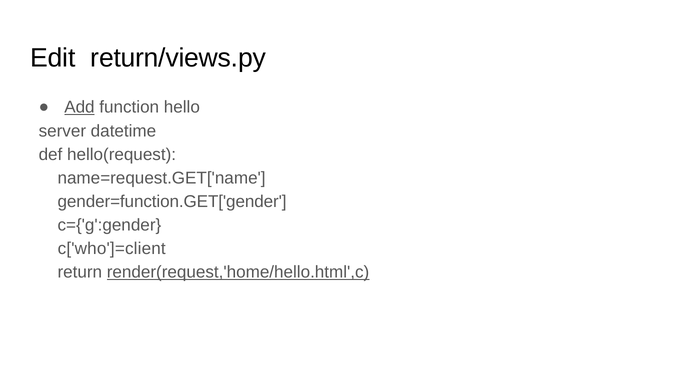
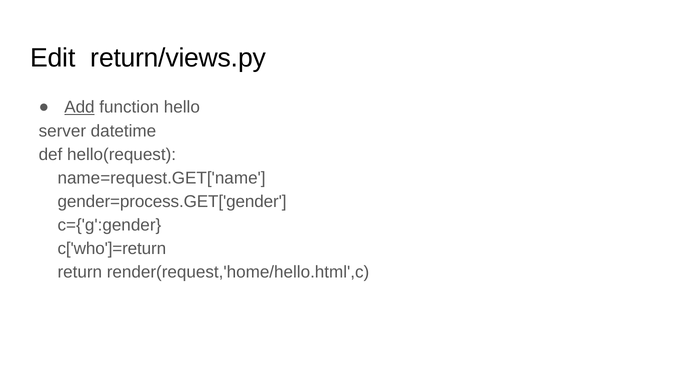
gender=function.GET['gender: gender=function.GET['gender -> gender=process.GET['gender
c['who']=client: c['who']=client -> c['who']=return
render(request,'home/hello.html',c underline: present -> none
